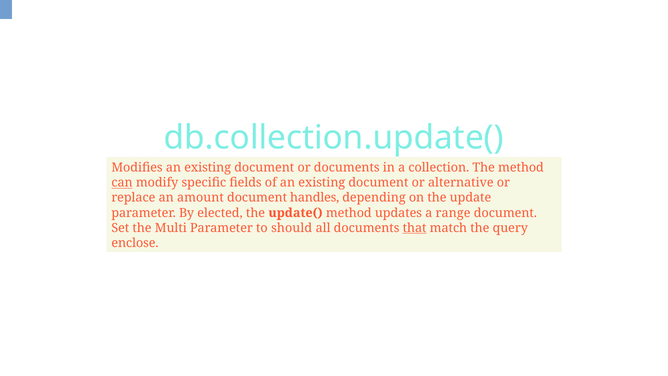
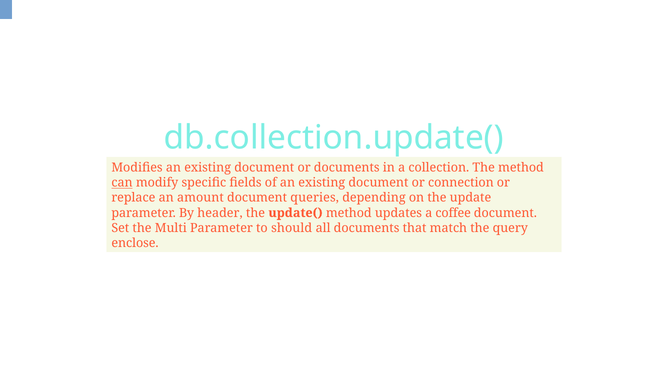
alternative: alternative -> connection
handles: handles -> queries
elected: elected -> header
range: range -> coffee
that underline: present -> none
